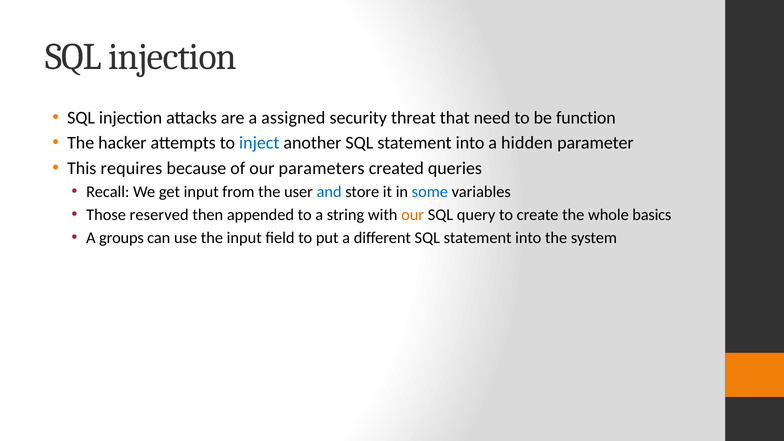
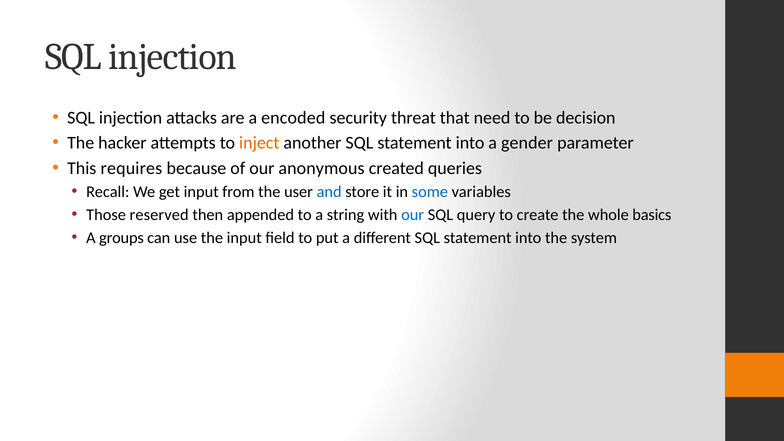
assigned: assigned -> encoded
function: function -> decision
inject colour: blue -> orange
hidden: hidden -> gender
parameters: parameters -> anonymous
our at (413, 215) colour: orange -> blue
